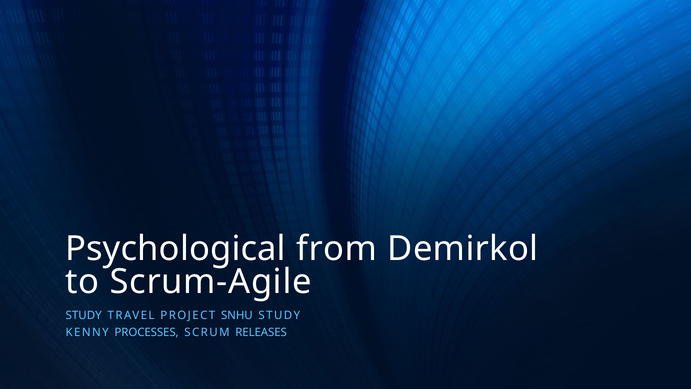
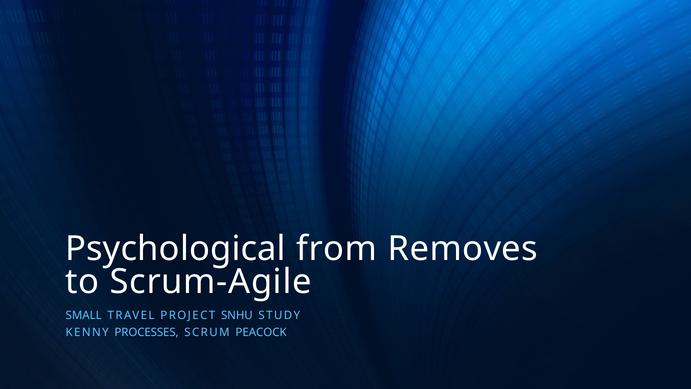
Demirkol: Demirkol -> Removes
STUDY at (84, 315): STUDY -> SMALL
RELEASES: RELEASES -> PEACOCK
